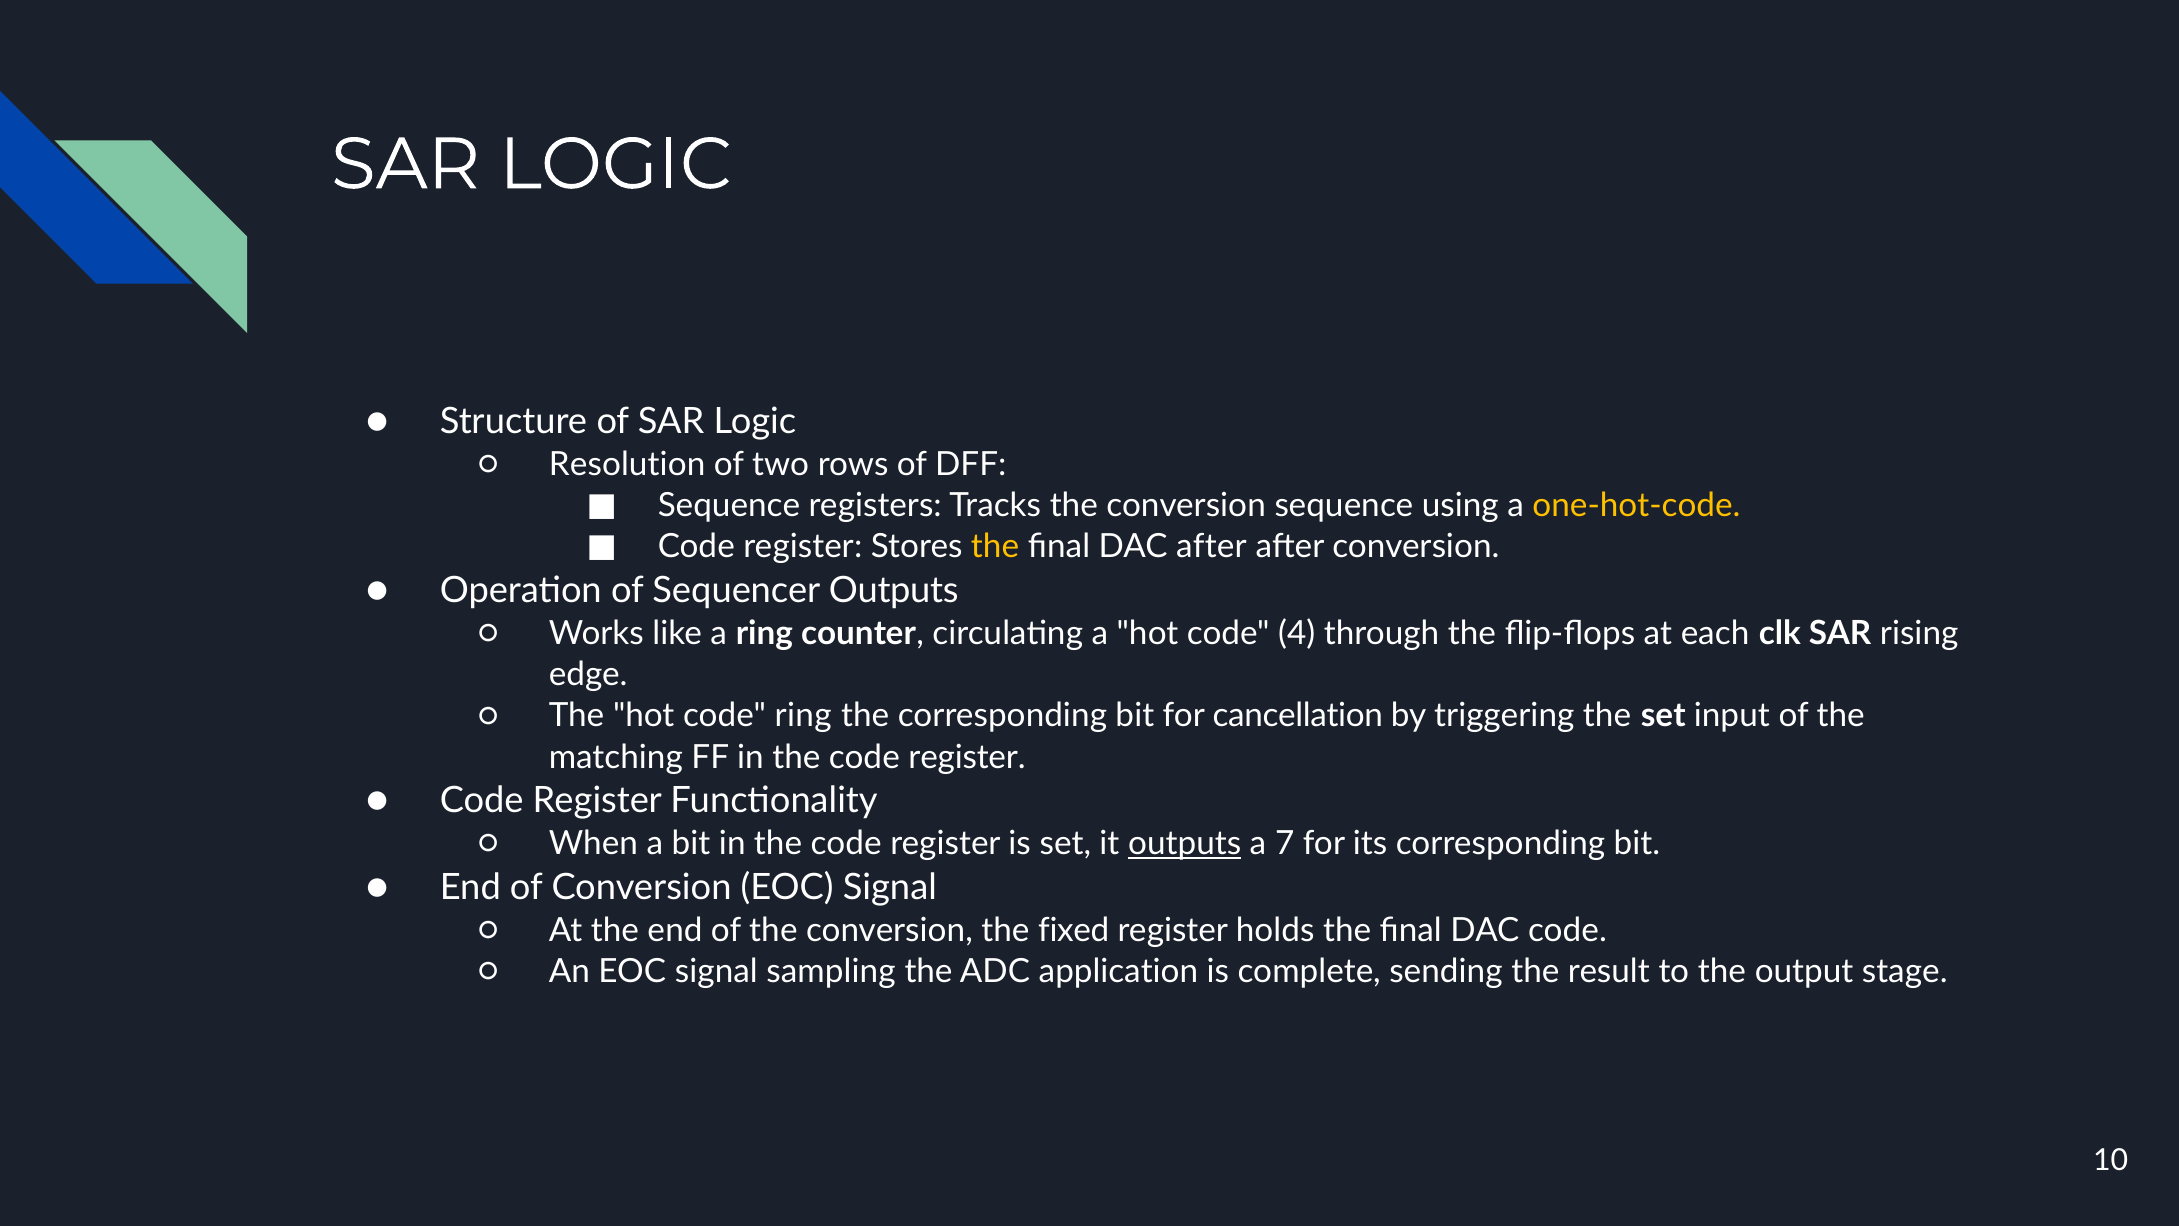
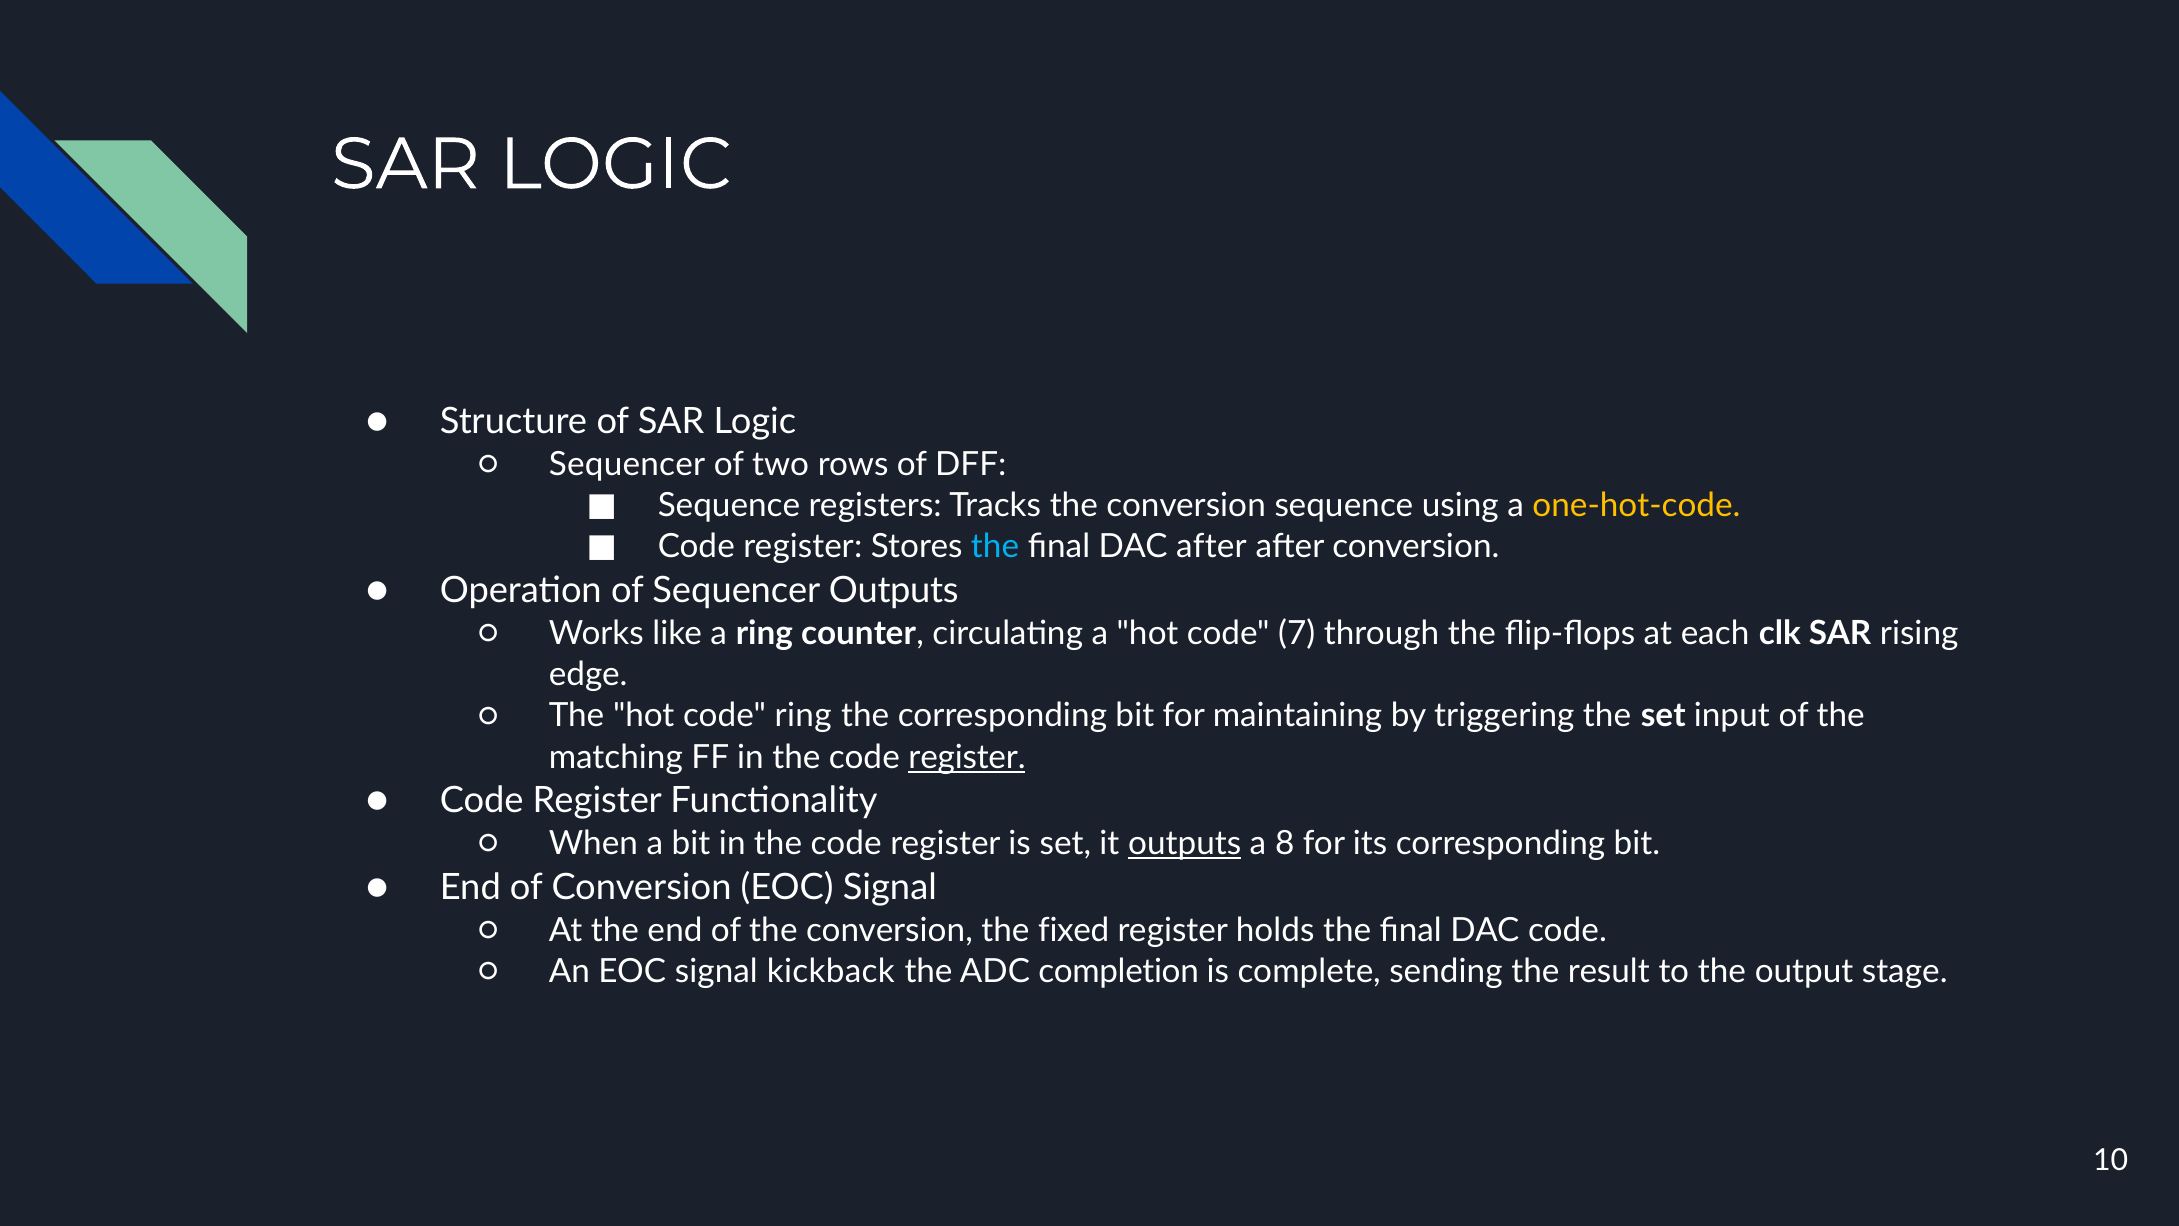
Resolution at (627, 464): Resolution -> Sequencer
the at (995, 547) colour: yellow -> light blue
4: 4 -> 7
cancellation: cancellation -> maintaining
register at (967, 757) underline: none -> present
7: 7 -> 8
sampling: sampling -> kickback
application: application -> completion
